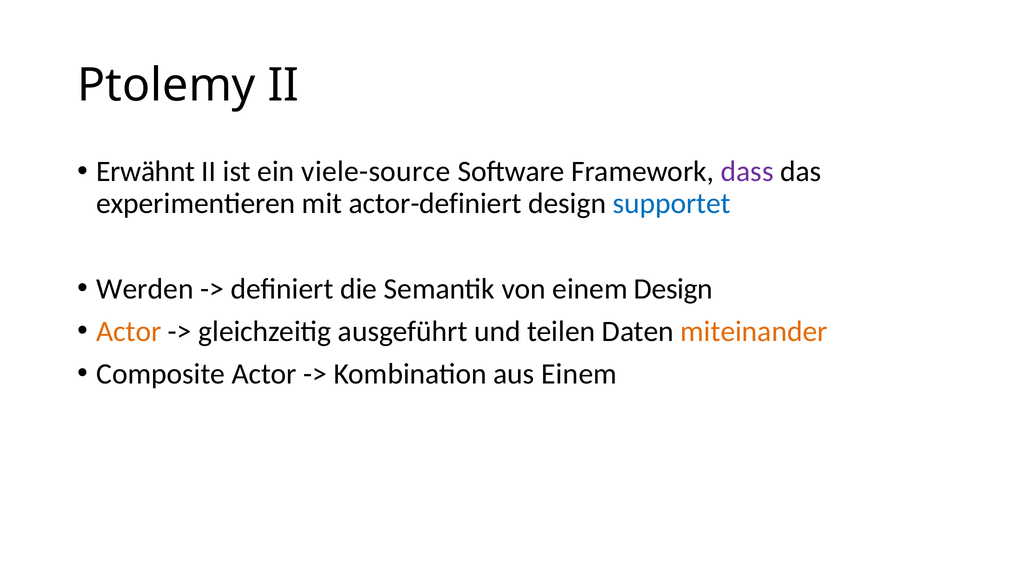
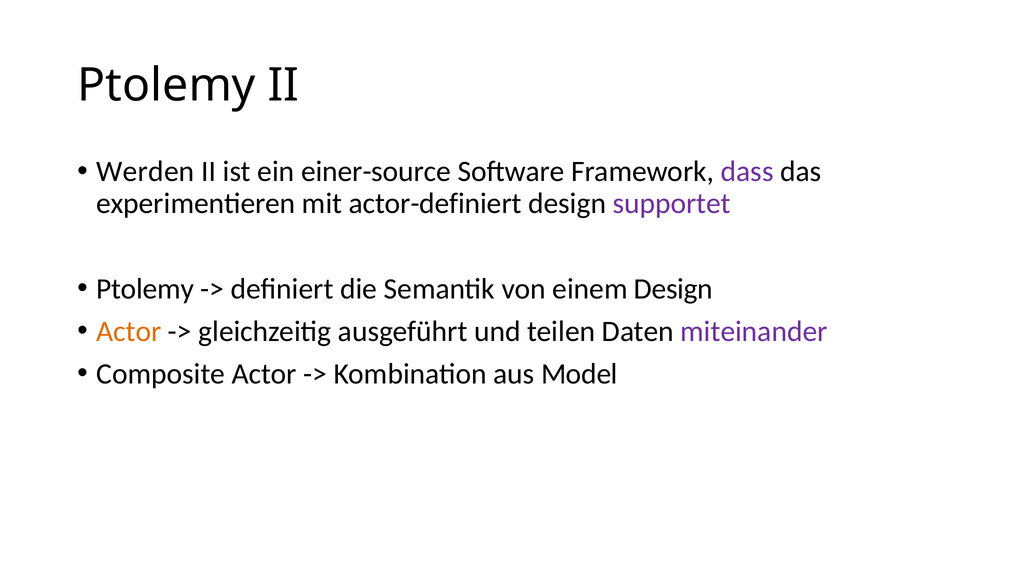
Erwähnt: Erwähnt -> Werden
viele-source: viele-source -> einer-source
supportet colour: blue -> purple
Werden at (145, 288): Werden -> Ptolemy
miteinander colour: orange -> purple
aus Einem: Einem -> Model
